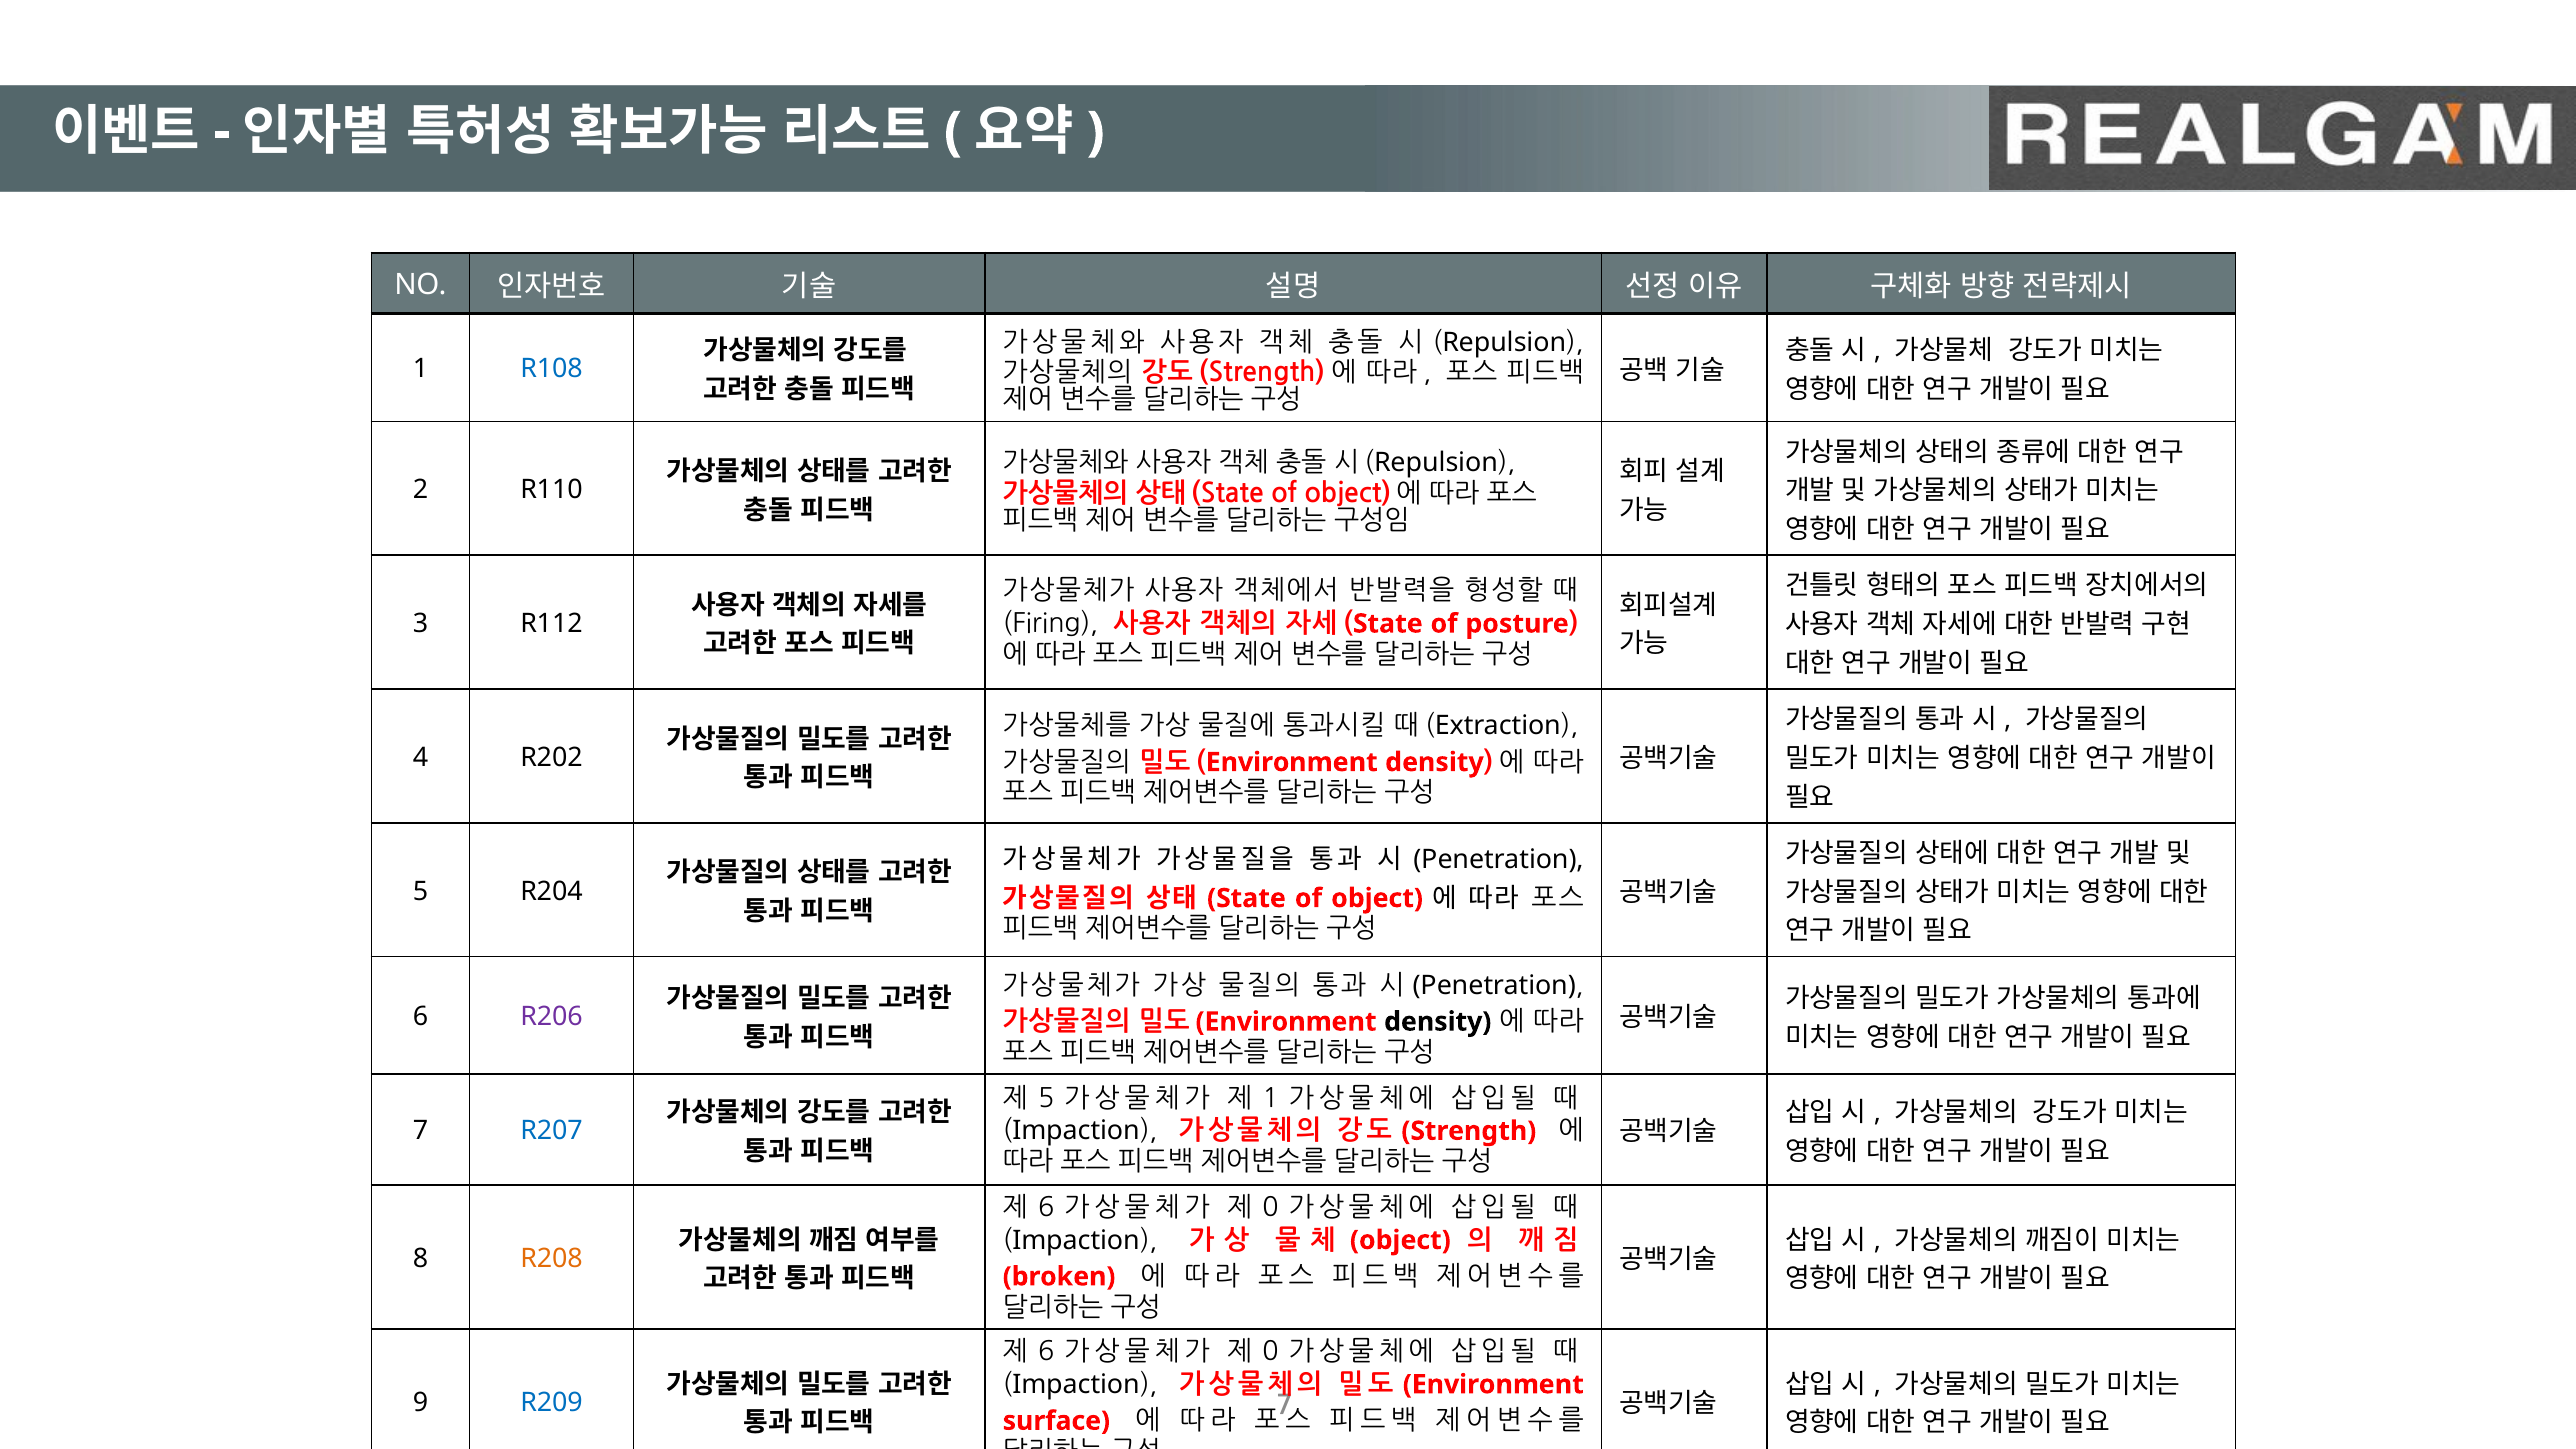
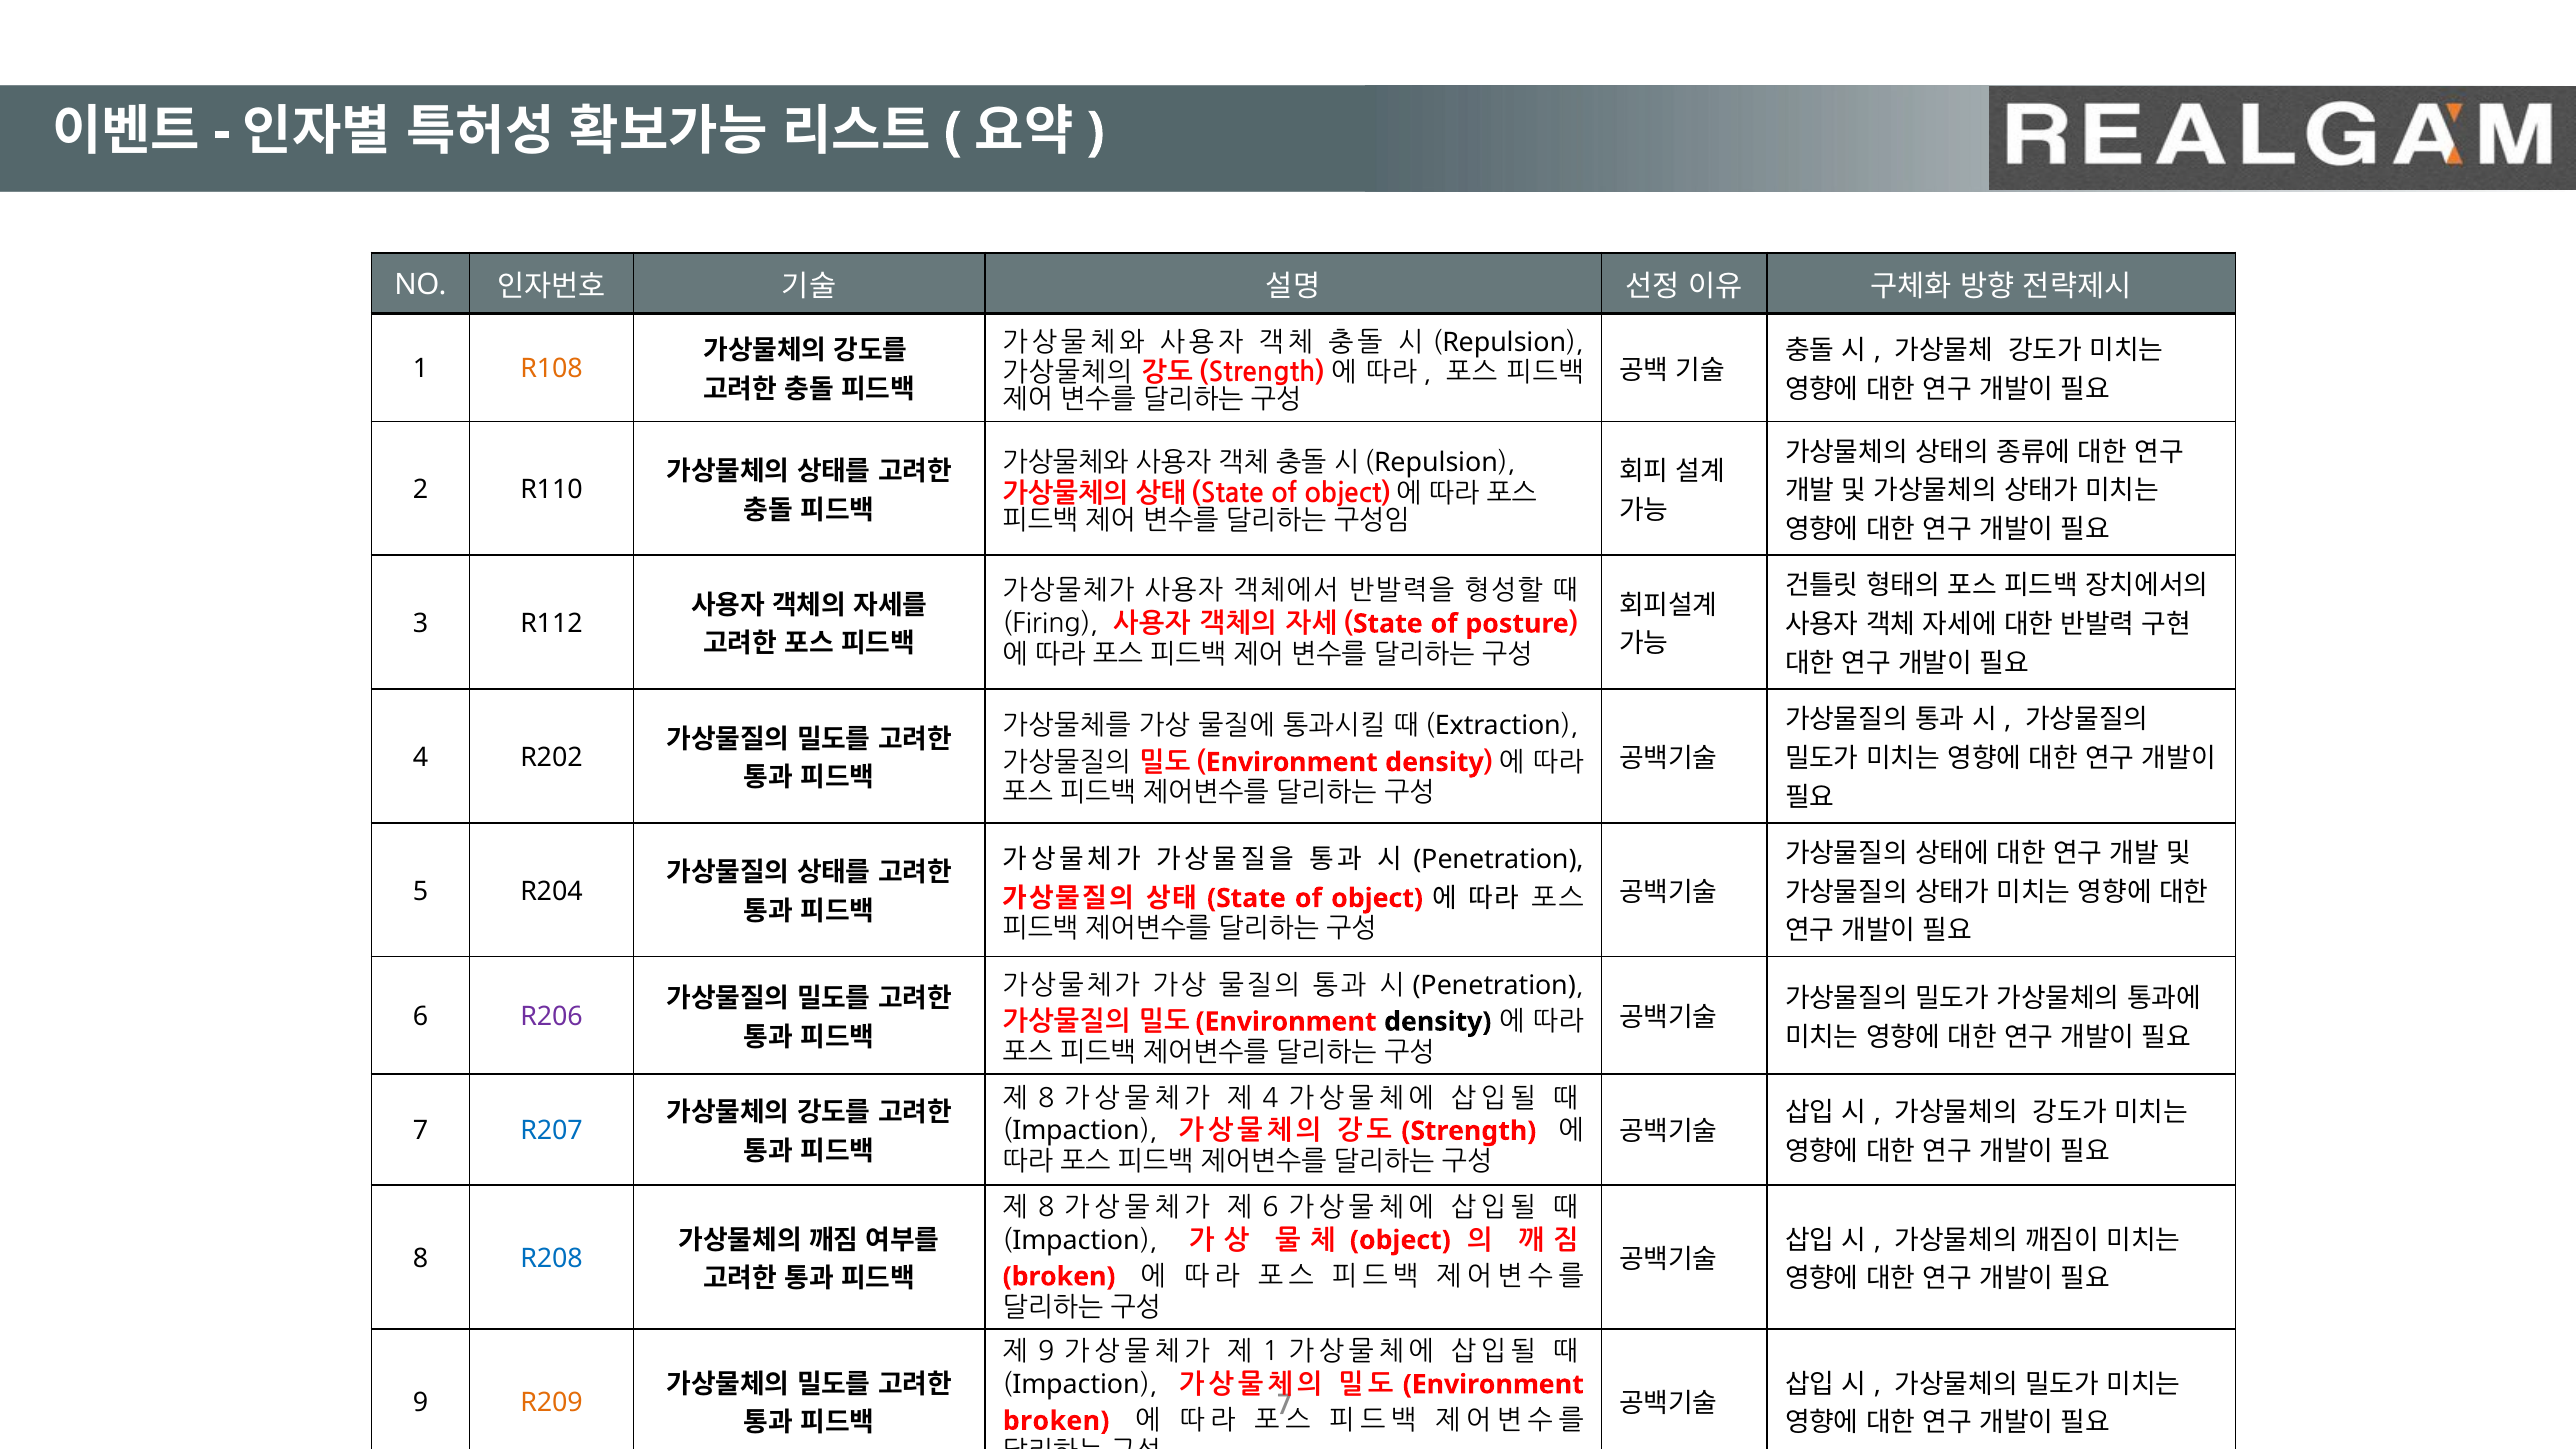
R108 colour: blue -> orange
5 at (1046, 1098): 5 -> 8
1 at (1271, 1098): 1 -> 4
6 at (1046, 1208): 6 -> 8
0 at (1271, 1208): 0 -> 6
R208 colour: orange -> blue
6 at (1046, 1352): 6 -> 9
0 at (1271, 1352): 0 -> 1
R209 colour: blue -> orange
surface at (1056, 1421): surface -> broken
